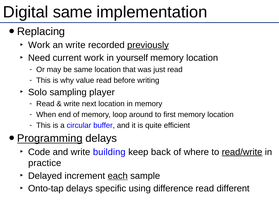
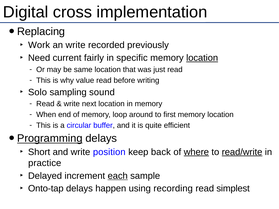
Digital same: same -> cross
previously underline: present -> none
current work: work -> fairly
yourself: yourself -> specific
location at (202, 58) underline: none -> present
player: player -> sound
Code: Code -> Short
building: building -> position
where underline: none -> present
specific: specific -> happen
difference: difference -> recording
different: different -> simplest
